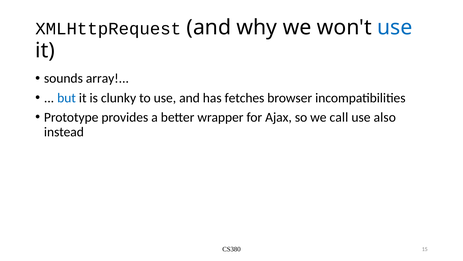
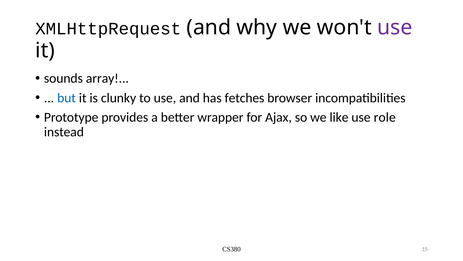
use at (395, 27) colour: blue -> purple
call: call -> like
also: also -> role
